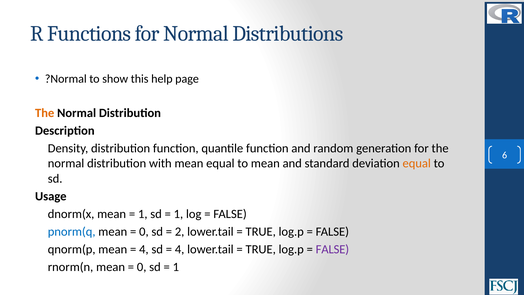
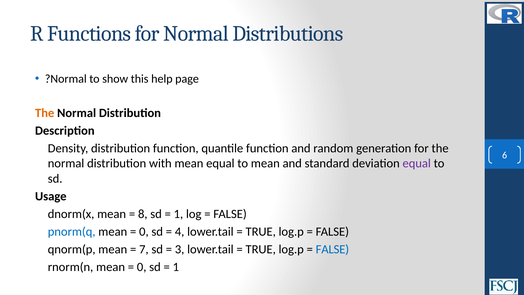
equal at (417, 163) colour: orange -> purple
1 at (143, 214): 1 -> 8
2: 2 -> 4
4 at (144, 249): 4 -> 7
4 at (180, 249): 4 -> 3
FALSE at (332, 249) colour: purple -> blue
